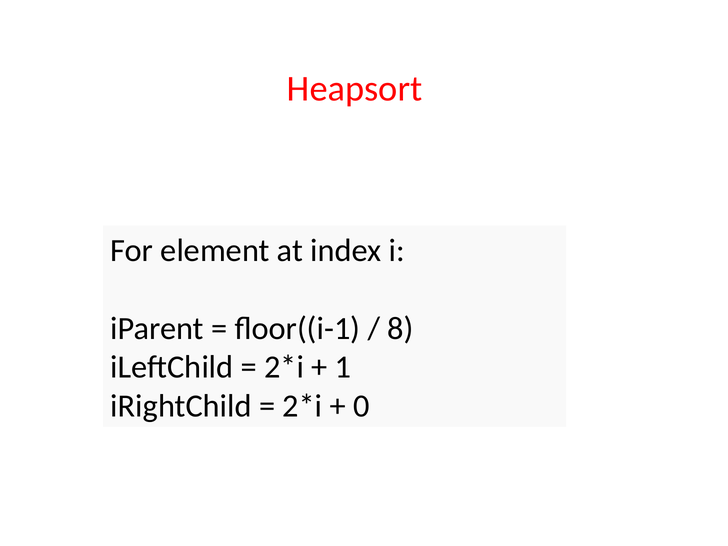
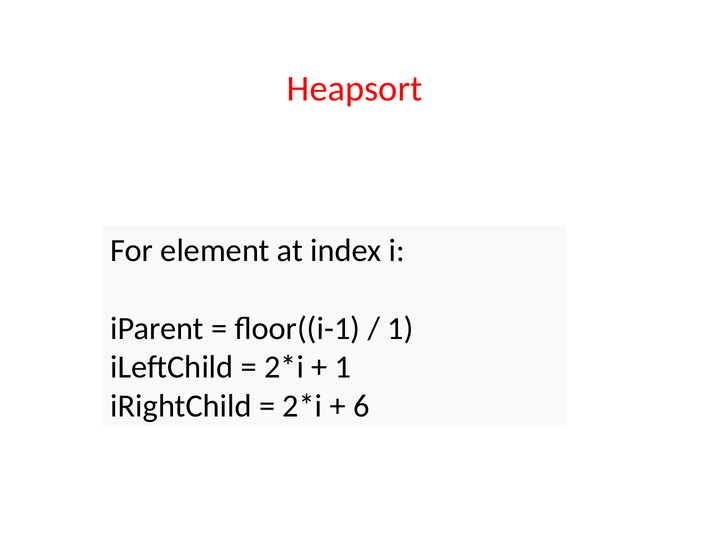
8 at (400, 328): 8 -> 1
0: 0 -> 6
